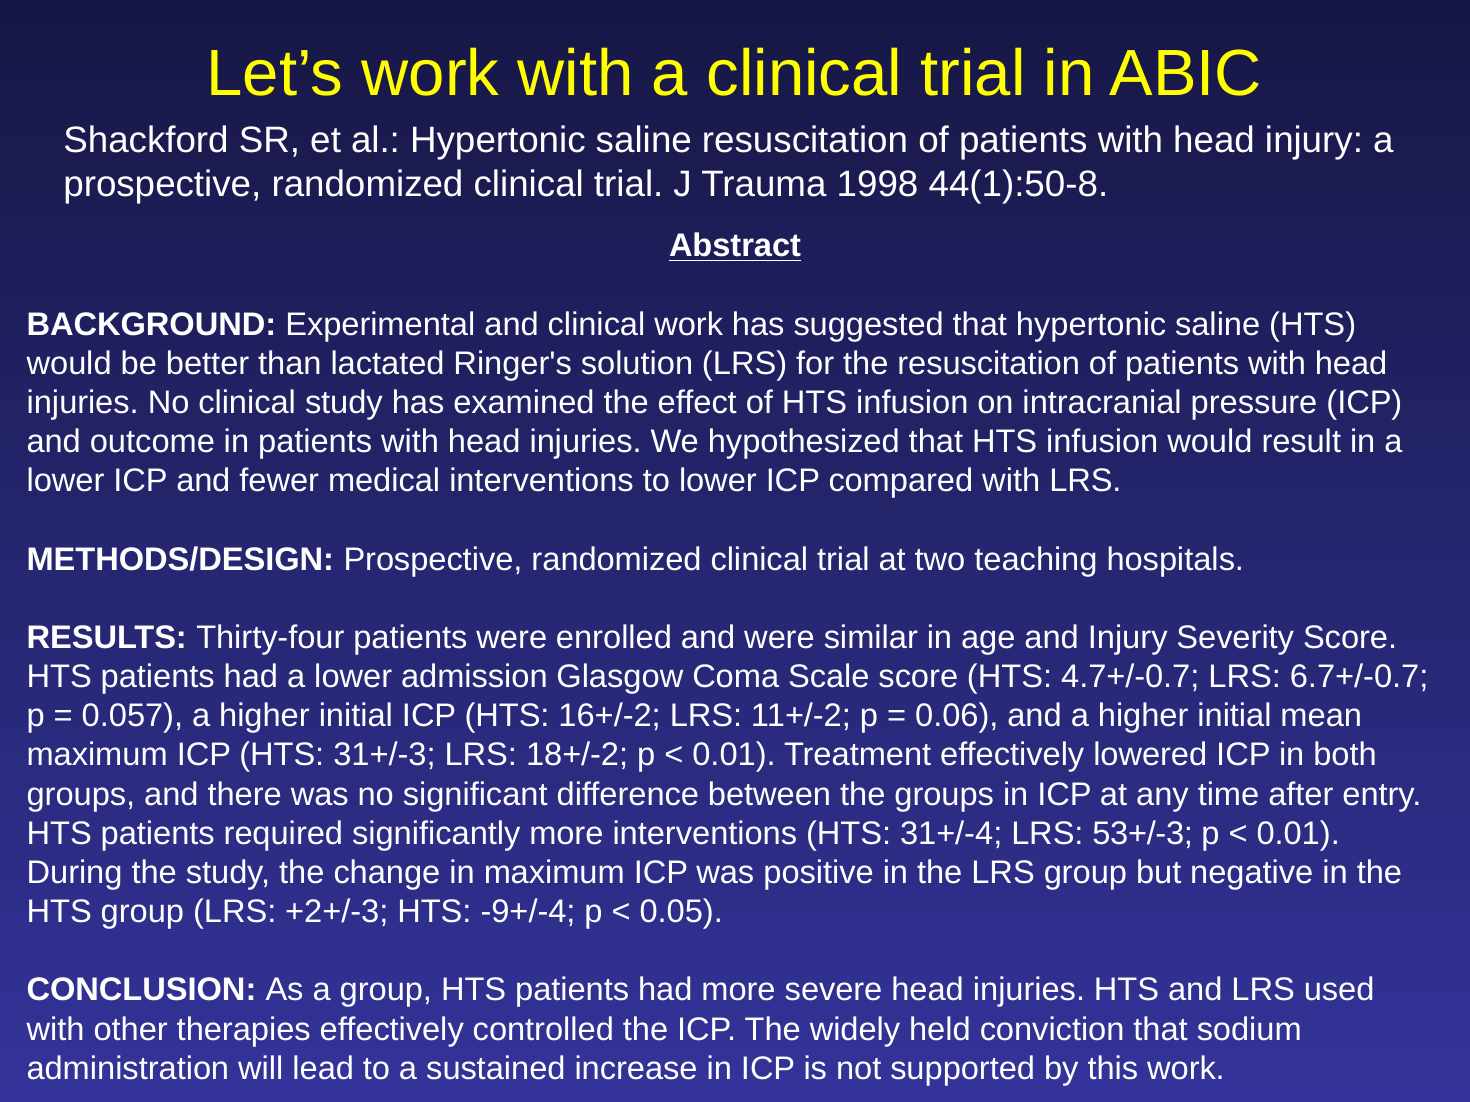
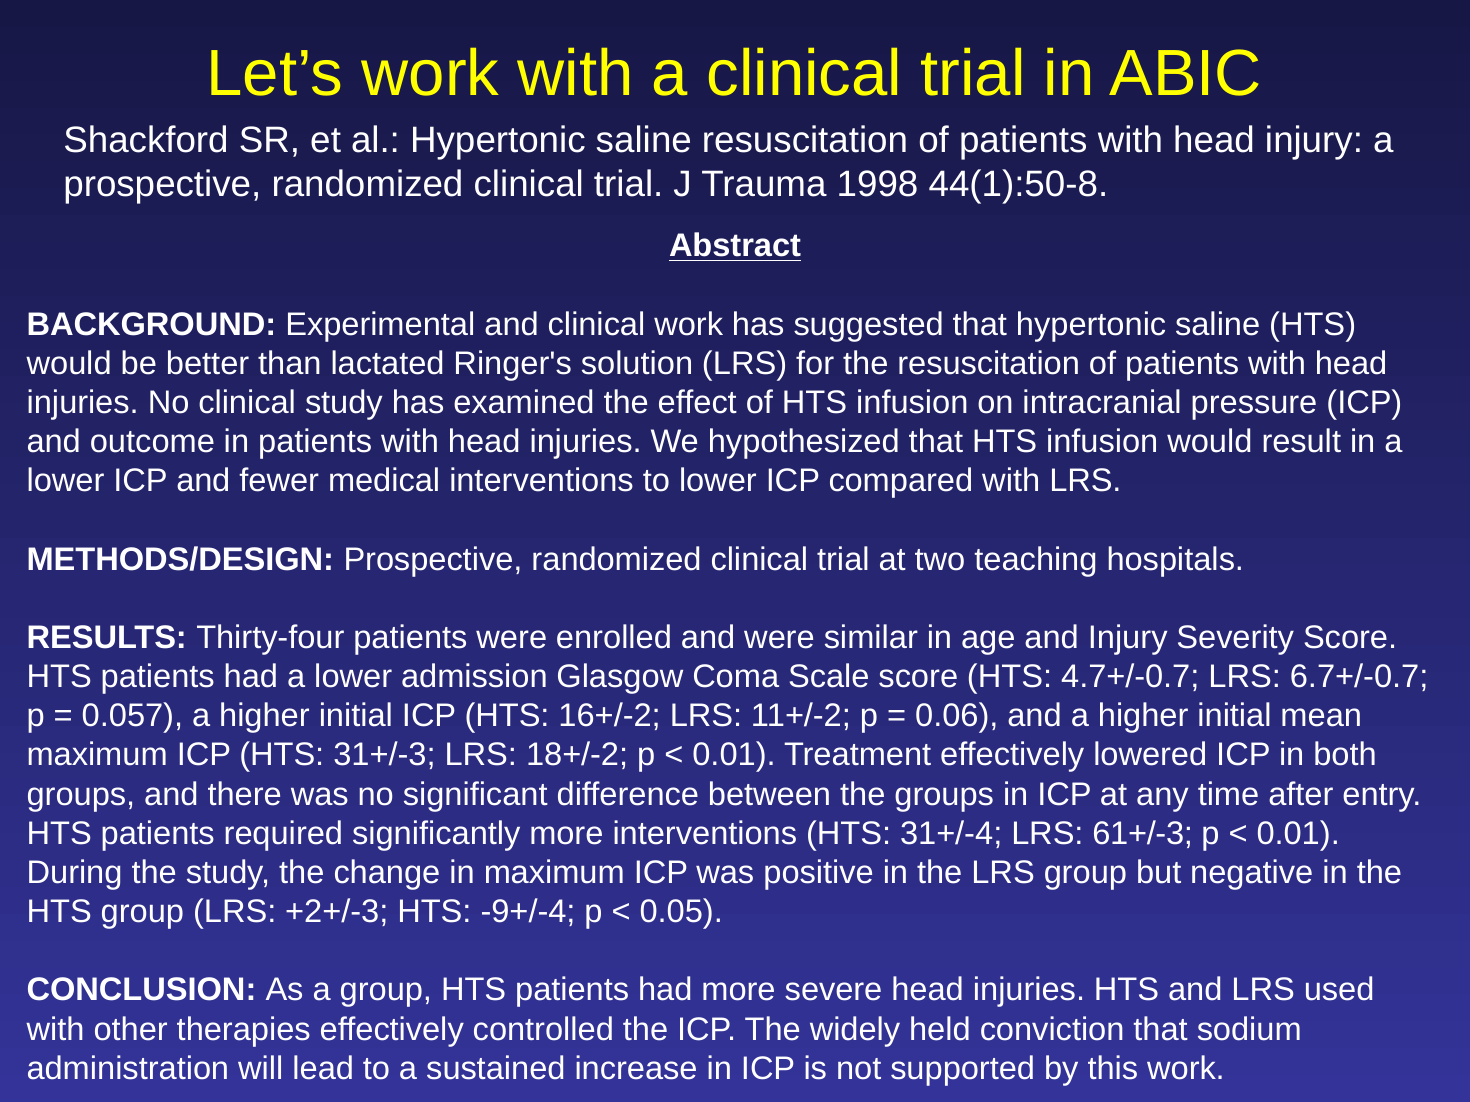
53+/-3: 53+/-3 -> 61+/-3
